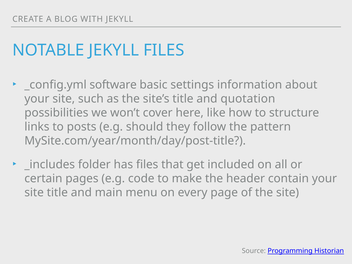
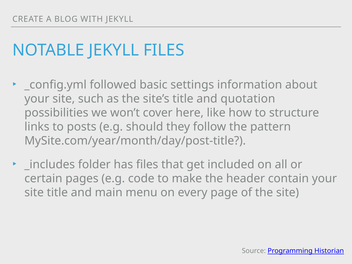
software: software -> followed
